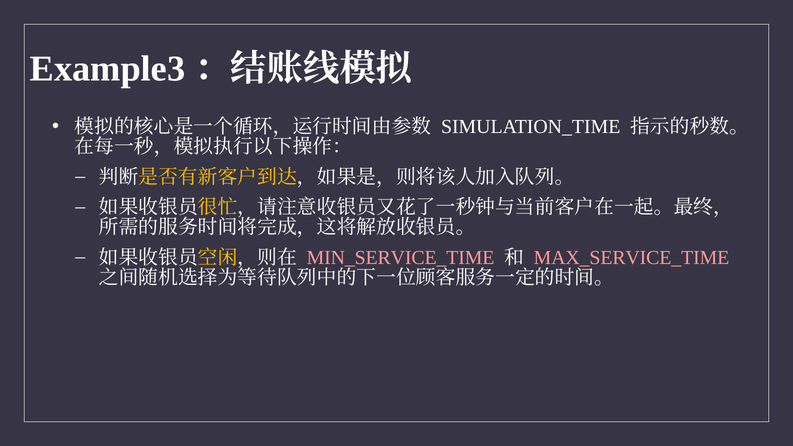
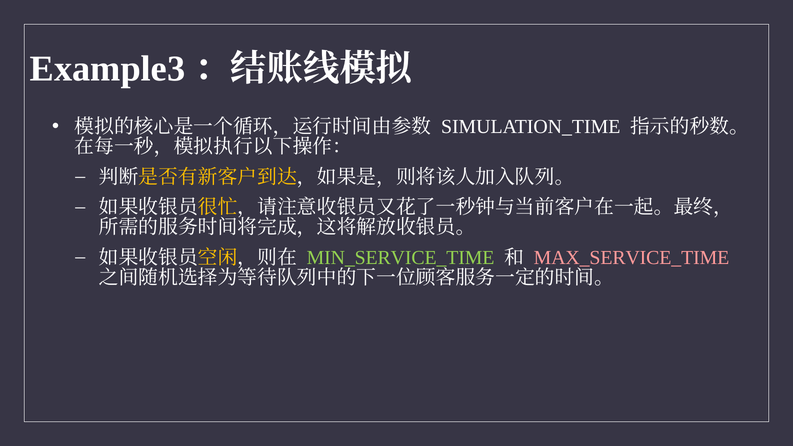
MIN_SERVICE_TIME colour: pink -> light green
